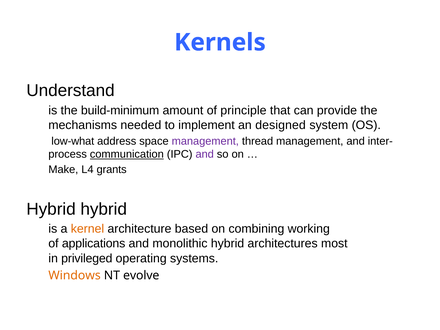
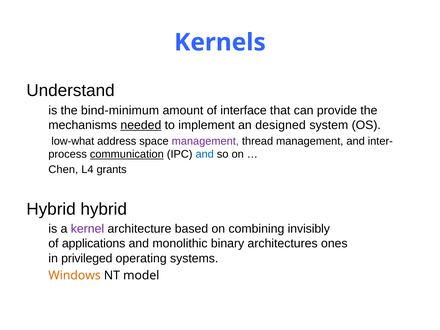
build-minimum: build-minimum -> bind-minimum
principle: principle -> interface
needed underline: none -> present
and at (205, 154) colour: purple -> blue
Make: Make -> Chen
kernel colour: orange -> purple
working: working -> invisibly
monolithic hybrid: hybrid -> binary
most: most -> ones
evolve: evolve -> model
